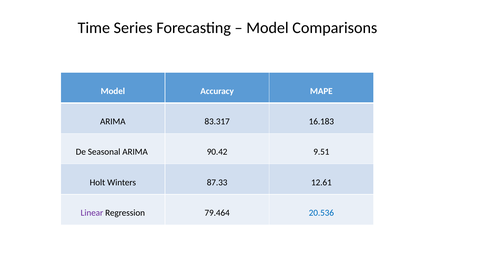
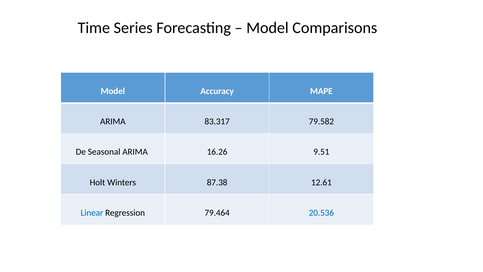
16.183: 16.183 -> 79.582
90.42: 90.42 -> 16.26
87.33: 87.33 -> 87.38
Linear colour: purple -> blue
